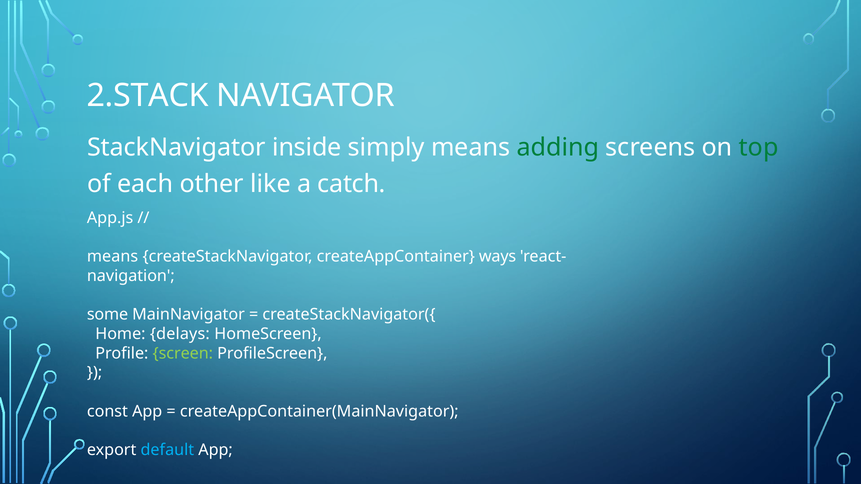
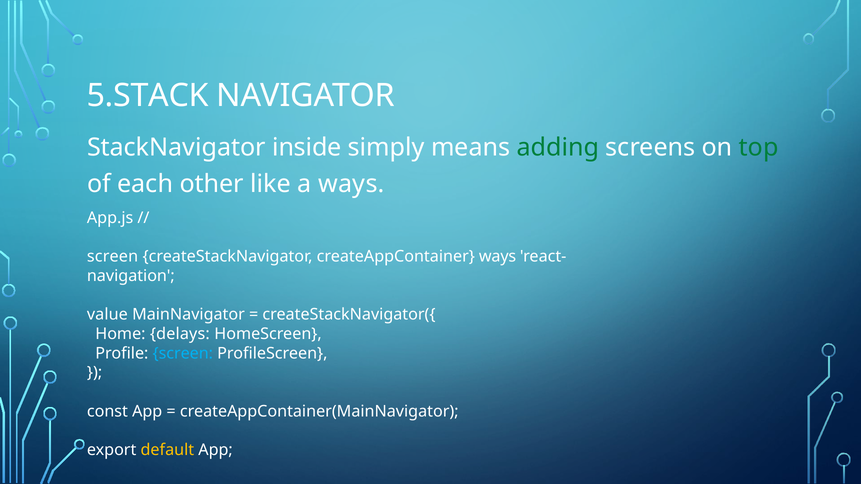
2.STACK: 2.STACK -> 5.STACK
a catch: catch -> ways
means at (113, 257): means -> screen
some: some -> value
screen at (183, 353) colour: light green -> light blue
default colour: light blue -> yellow
